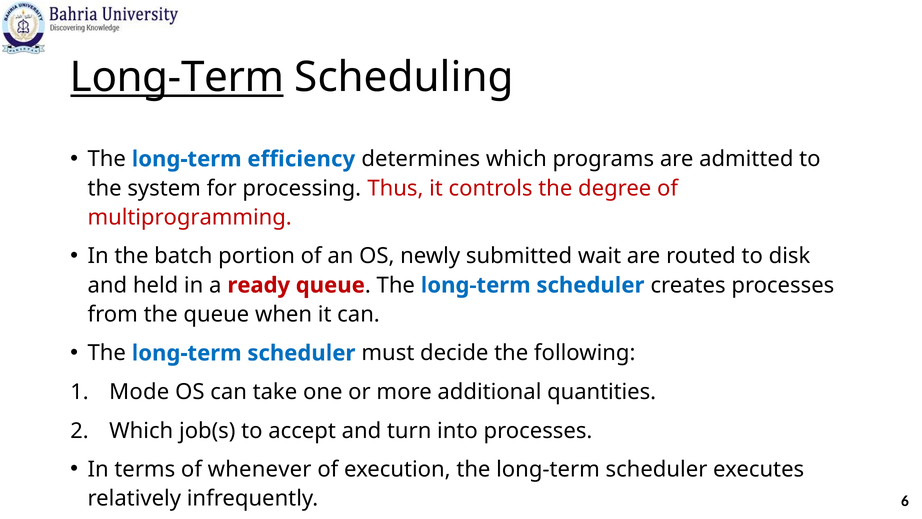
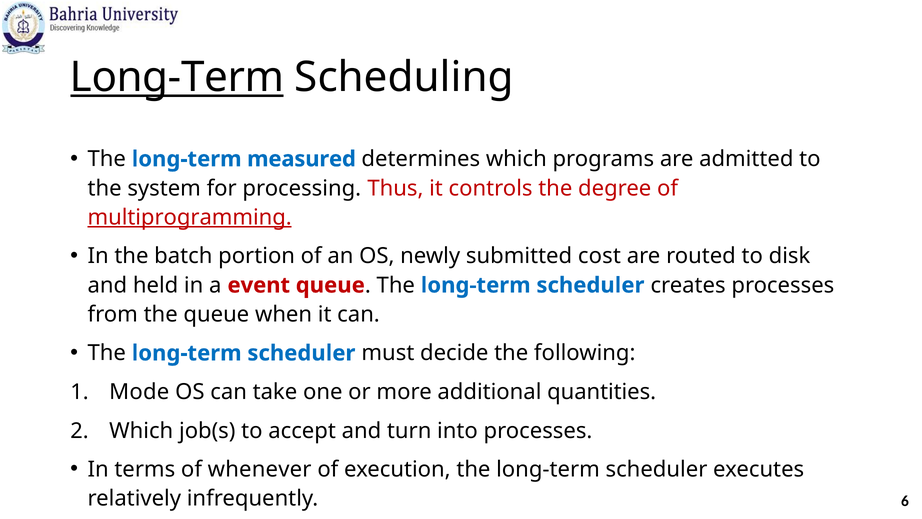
efficiency: efficiency -> measured
multiprogramming underline: none -> present
wait: wait -> cost
ready: ready -> event
